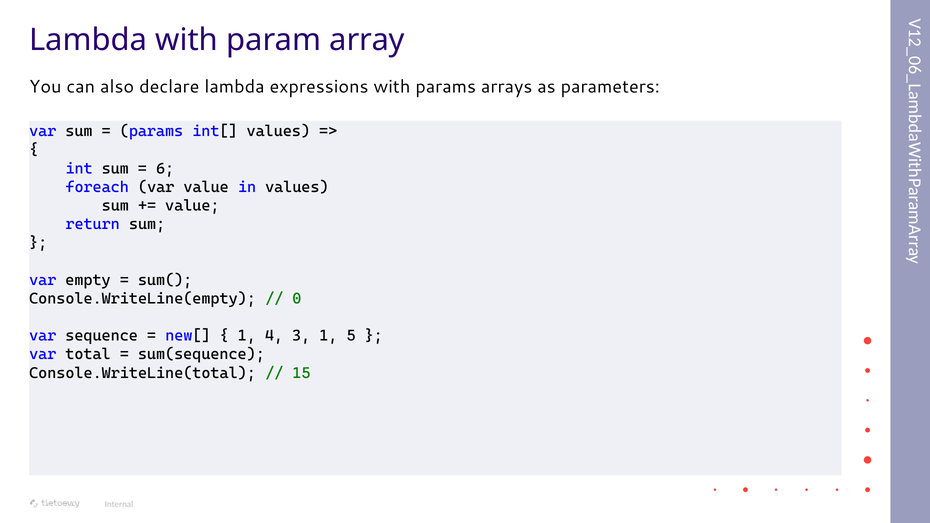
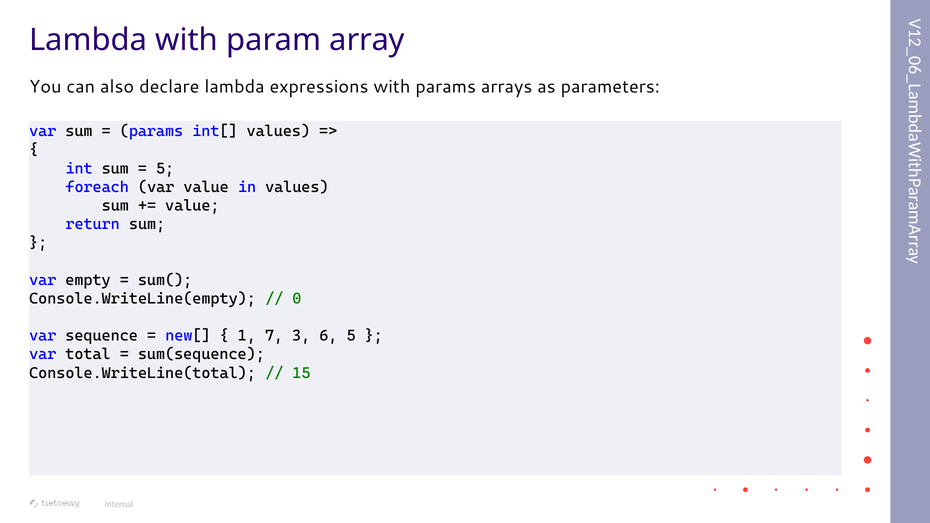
6 at (165, 168): 6 -> 5
4: 4 -> 7
3 1: 1 -> 6
